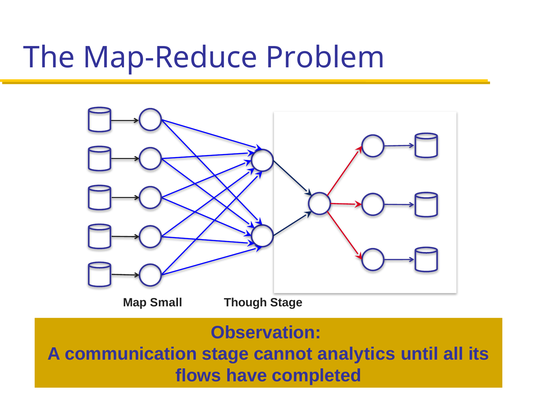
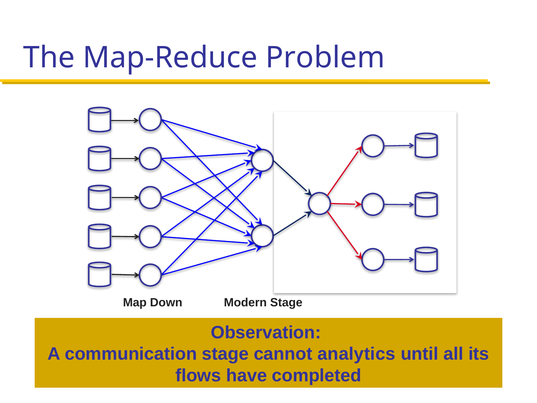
Small: Small -> Down
Though: Though -> Modern
